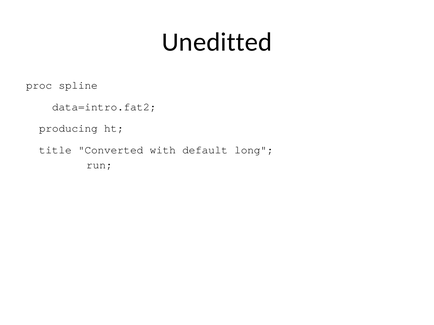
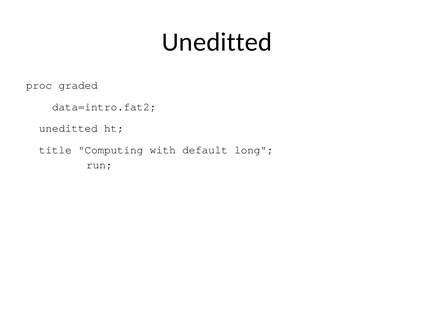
spline: spline -> graded
producing at (68, 129): producing -> uneditted
Converted: Converted -> Computing
